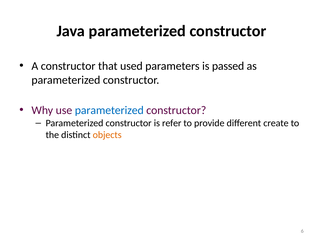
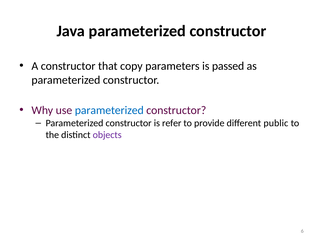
used: used -> copy
create: create -> public
objects colour: orange -> purple
